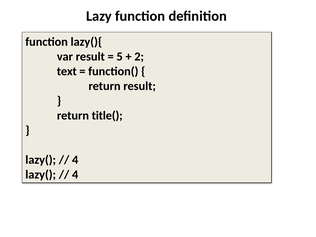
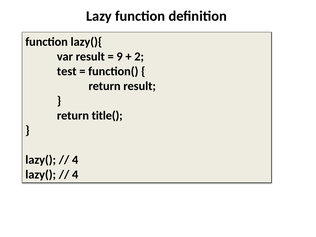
5: 5 -> 9
text: text -> test
